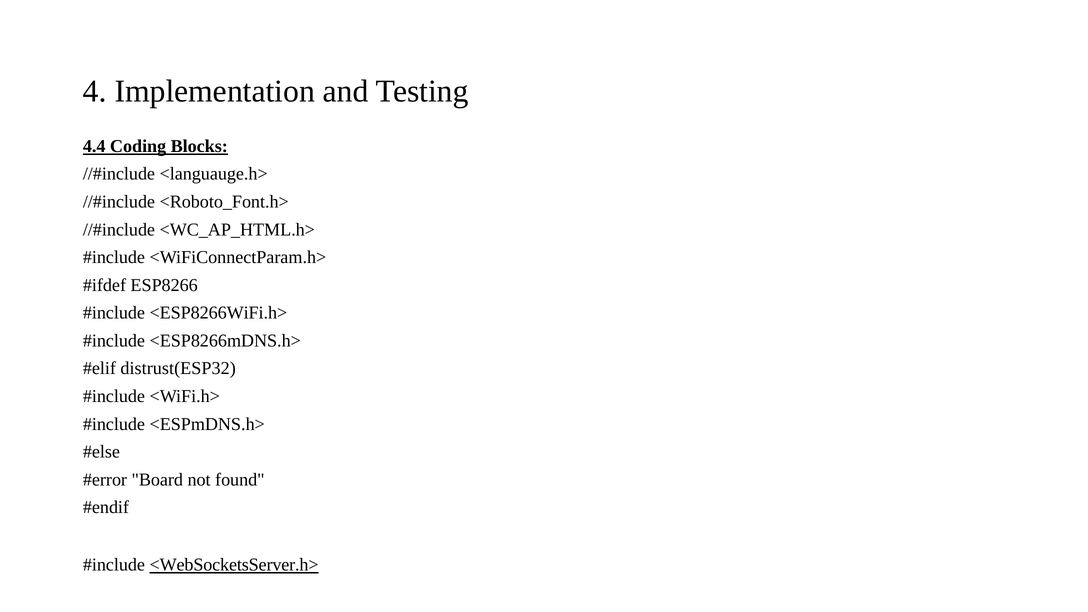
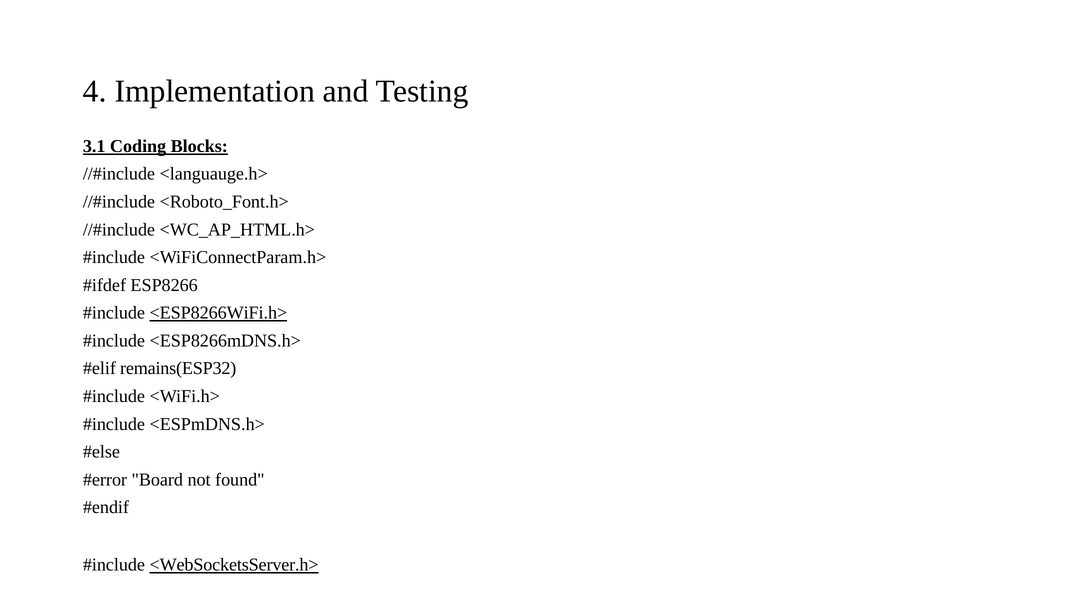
4.4: 4.4 -> 3.1
<ESP8266WiFi.h> underline: none -> present
distrust(ESP32: distrust(ESP32 -> remains(ESP32
